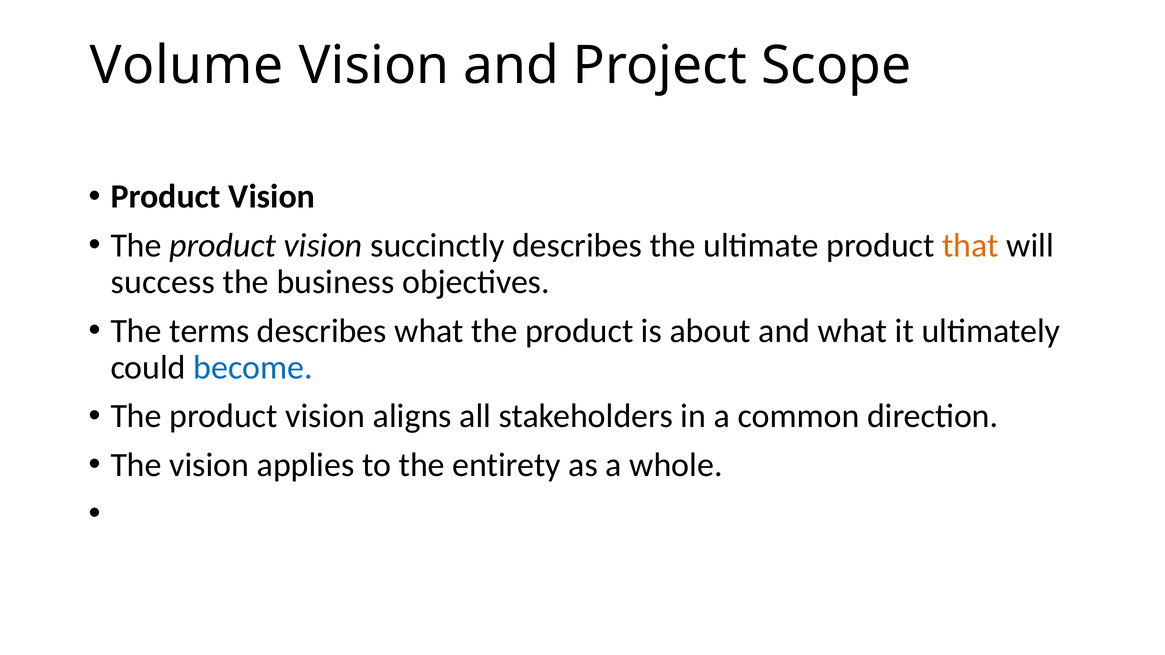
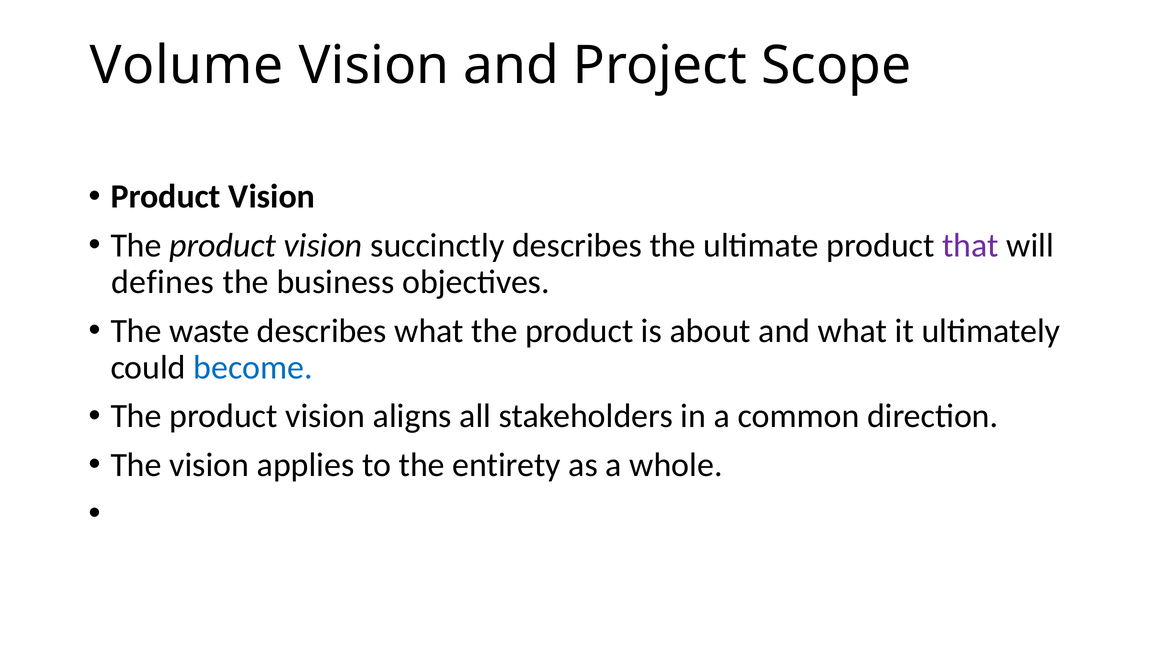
that colour: orange -> purple
success: success -> defines
terms: terms -> waste
